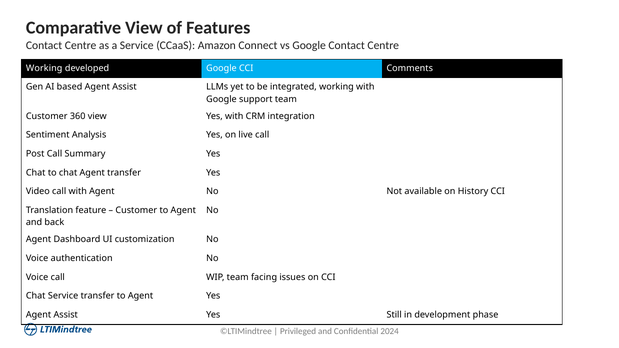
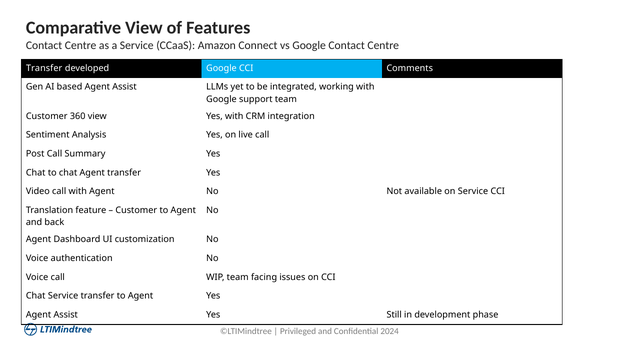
Working at (44, 68): Working -> Transfer
on History: History -> Service
